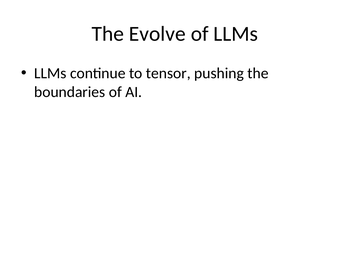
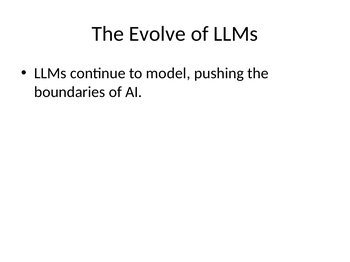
tensor: tensor -> model
